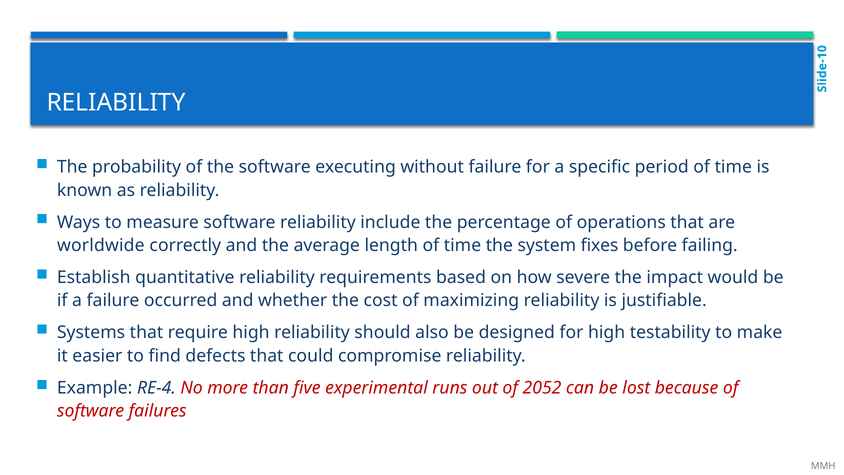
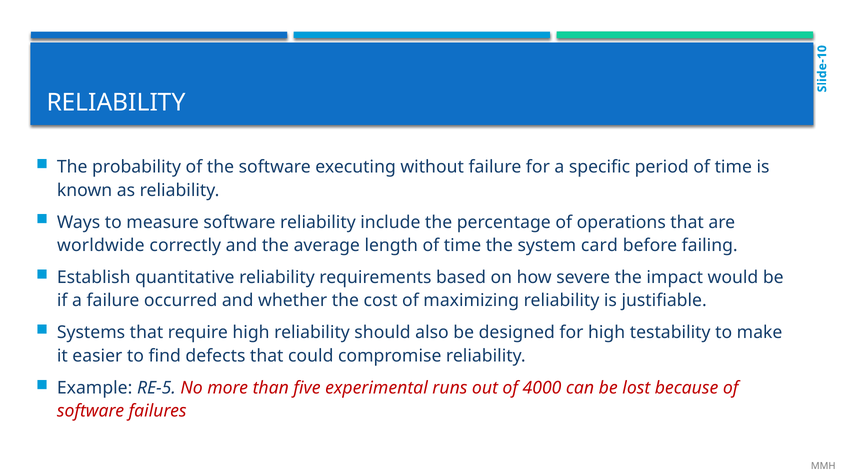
fixes: fixes -> card
RE-4: RE-4 -> RE-5
2052: 2052 -> 4000
